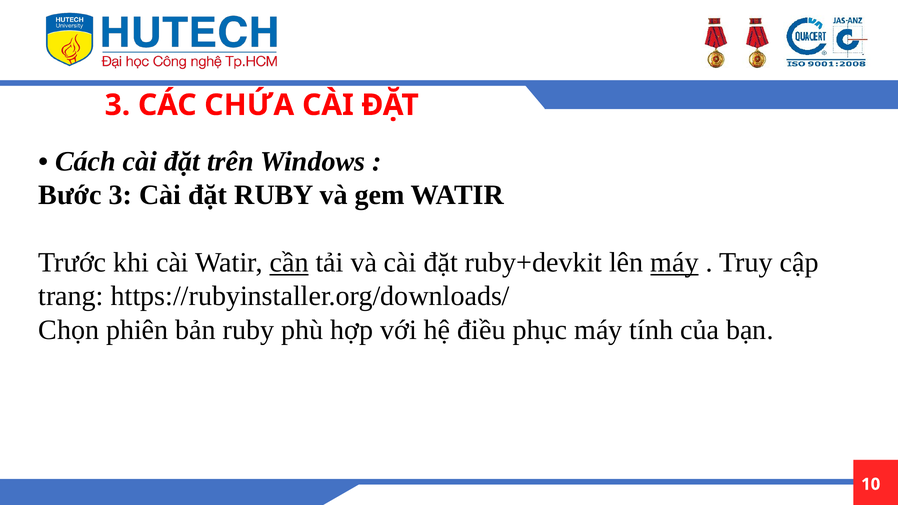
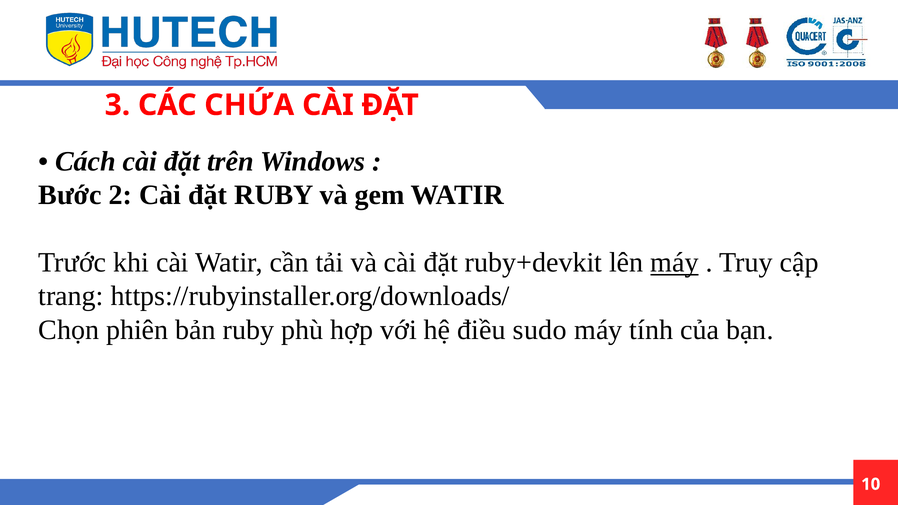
Bước 3: 3 -> 2
cần underline: present -> none
phục: phục -> sudo
